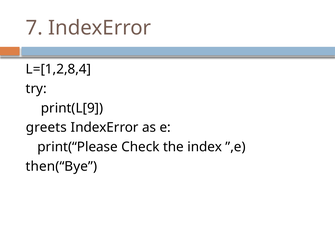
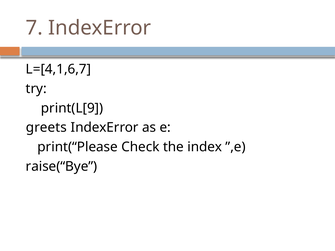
L=[1,2,8,4: L=[1,2,8,4 -> L=[4,1,6,7
then(“Bye: then(“Bye -> raise(“Bye
